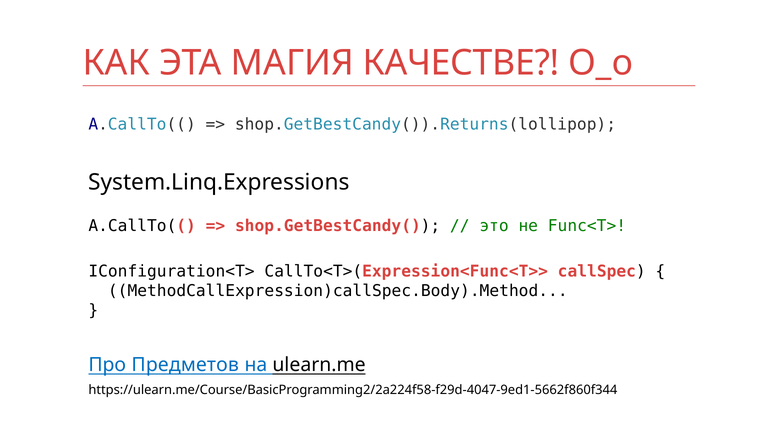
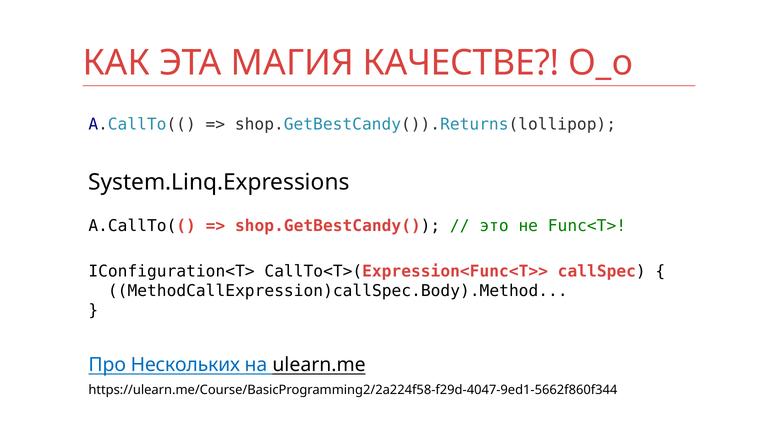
Предметов: Предметов -> Нескольких
